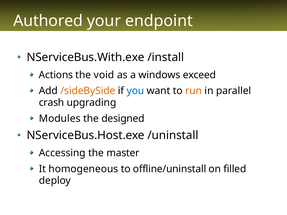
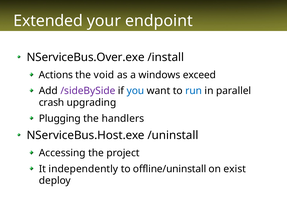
Authored: Authored -> Extended
NServiceBus.With.exe: NServiceBus.With.exe -> NServiceBus.Over.exe
/sideBySide colour: orange -> purple
run colour: orange -> blue
Modules: Modules -> Plugging
designed: designed -> handlers
master: master -> project
homogeneous: homogeneous -> independently
filled: filled -> exist
